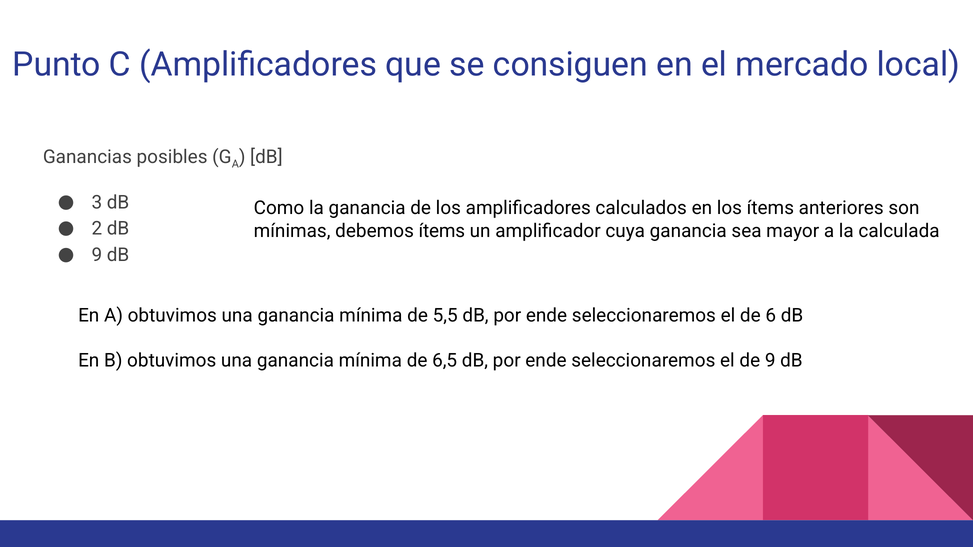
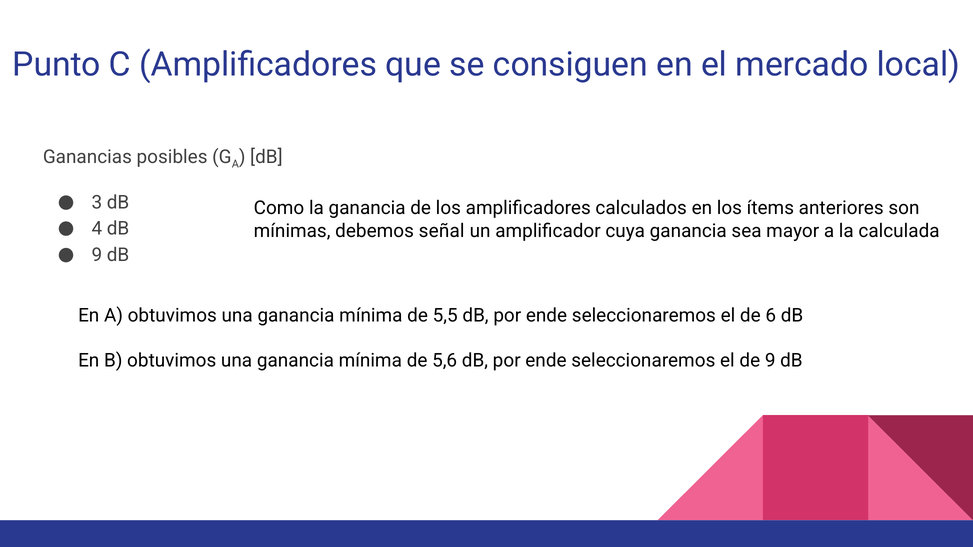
2: 2 -> 4
debemos ítems: ítems -> señal
6,5: 6,5 -> 5,6
